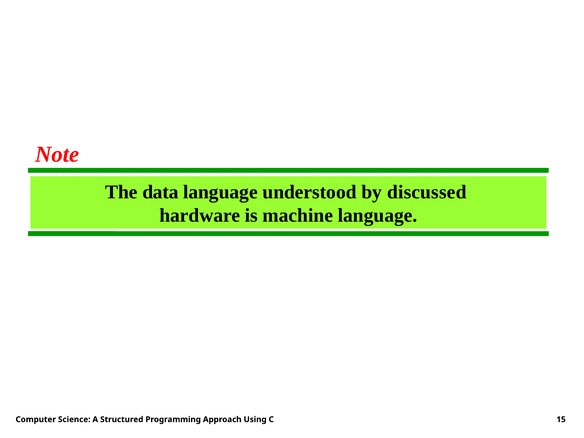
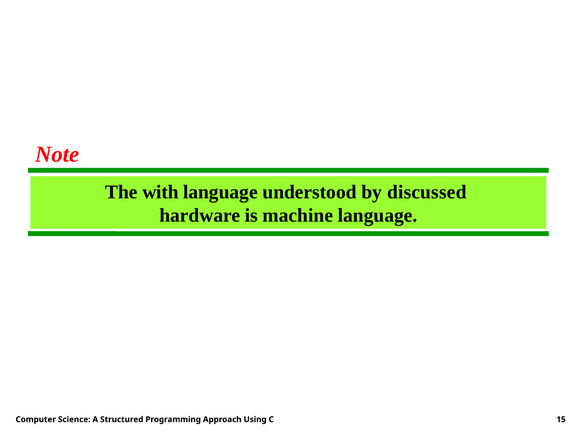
data: data -> with
